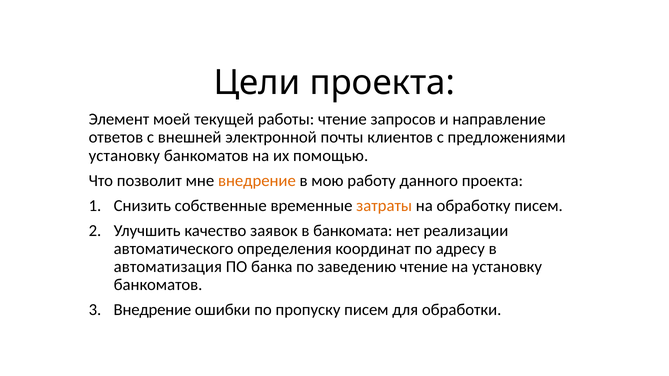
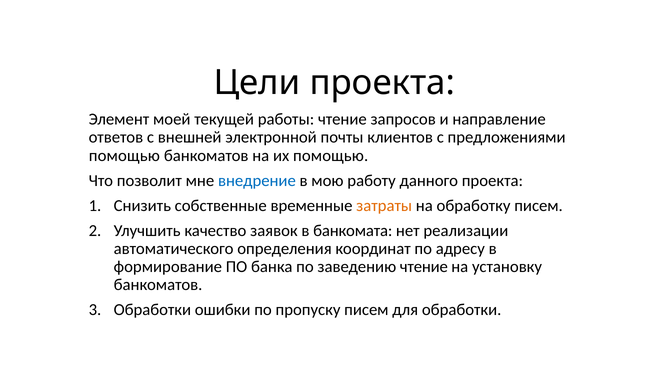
установку at (124, 156): установку -> помощью
внедрение at (257, 181) colour: orange -> blue
автоматизация: автоматизация -> формирование
Внедрение at (152, 310): Внедрение -> Обработки
